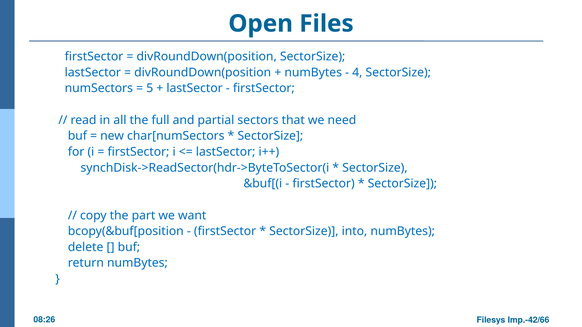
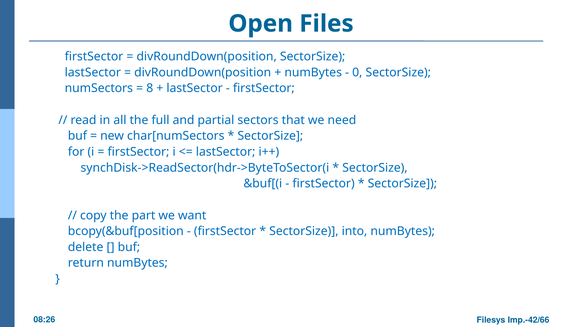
4: 4 -> 0
5: 5 -> 8
